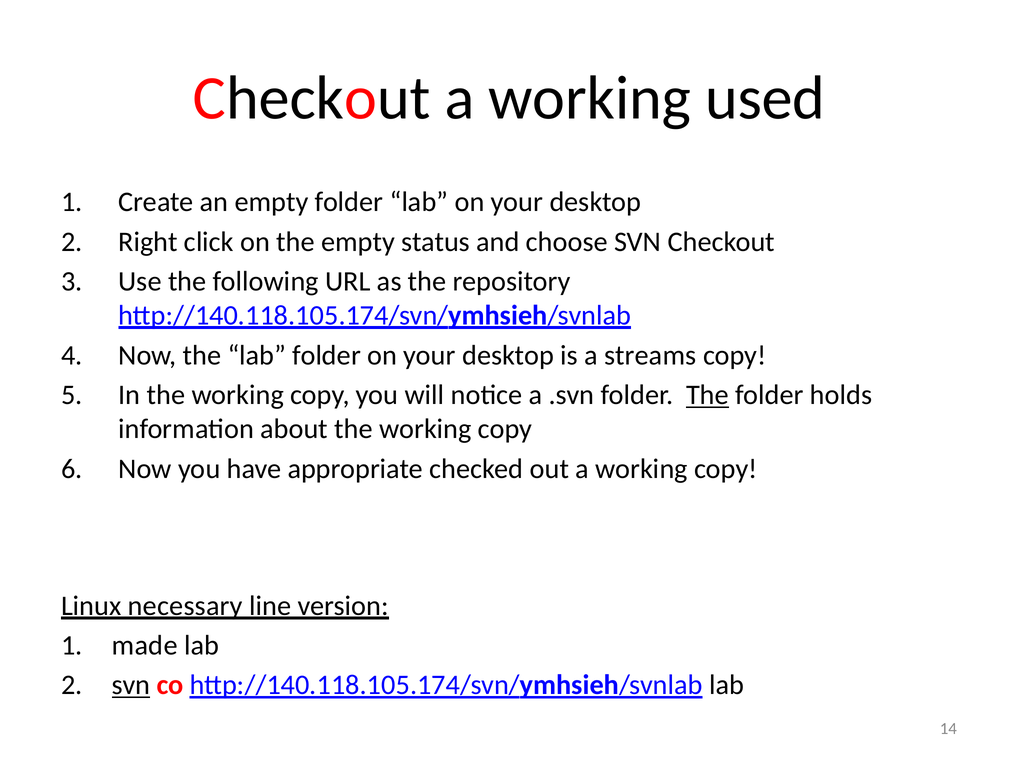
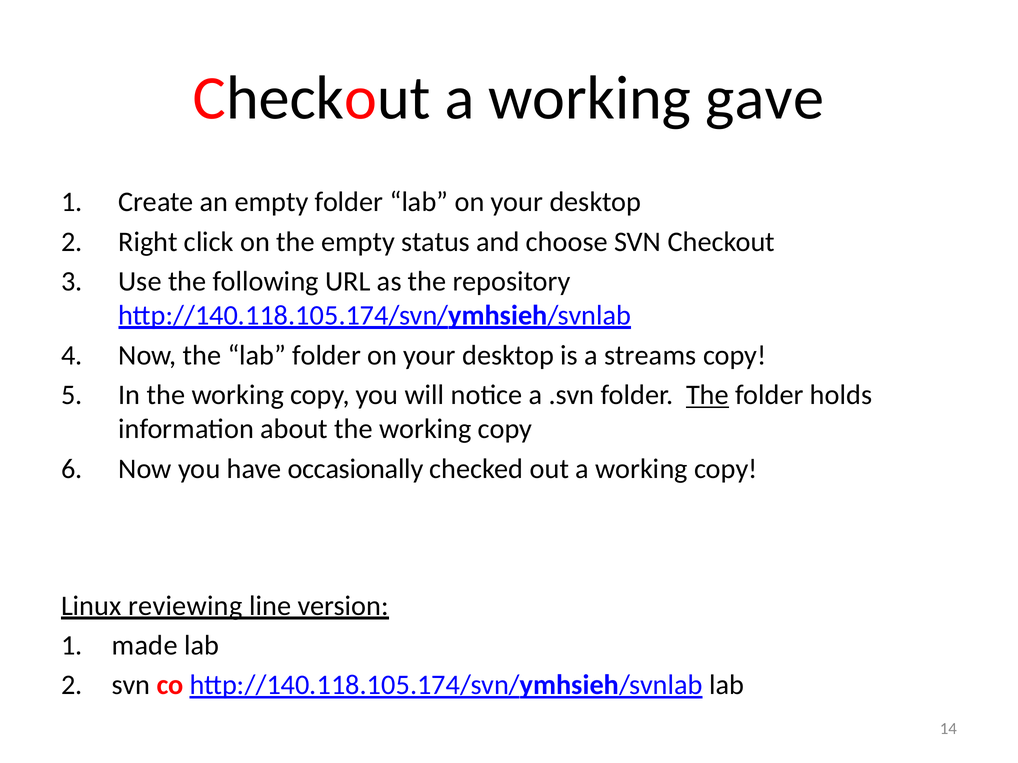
used: used -> gave
appropriate: appropriate -> occasionally
necessary: necessary -> reviewing
svn at (131, 686) underline: present -> none
